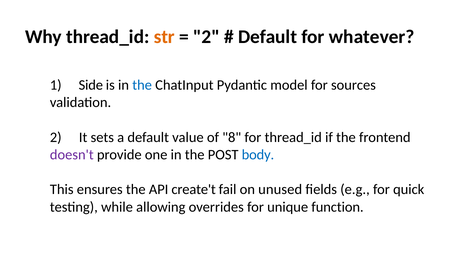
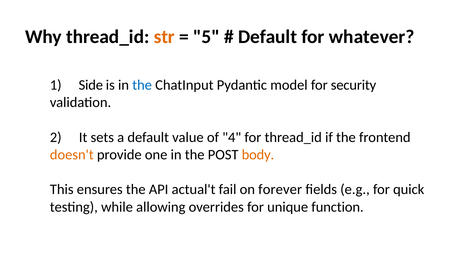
2 at (206, 37): 2 -> 5
sources: sources -> security
8: 8 -> 4
doesn't colour: purple -> orange
body colour: blue -> orange
create't: create't -> actual't
unused: unused -> forever
